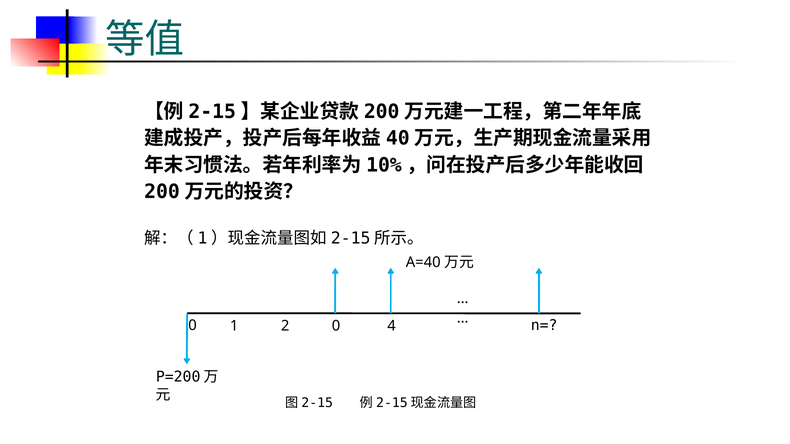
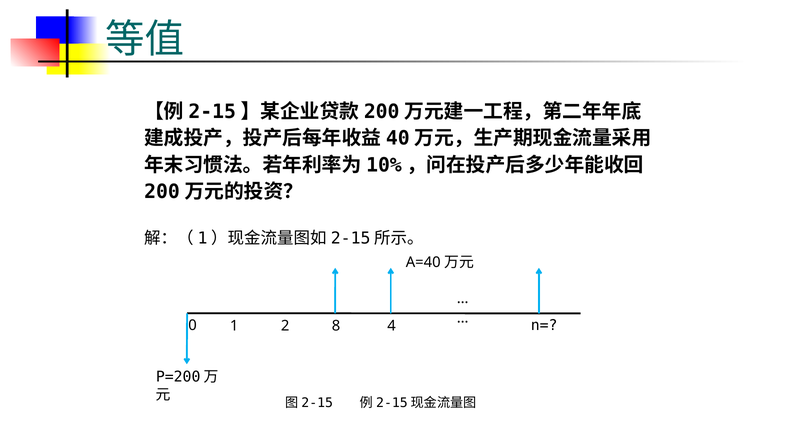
2 0: 0 -> 8
